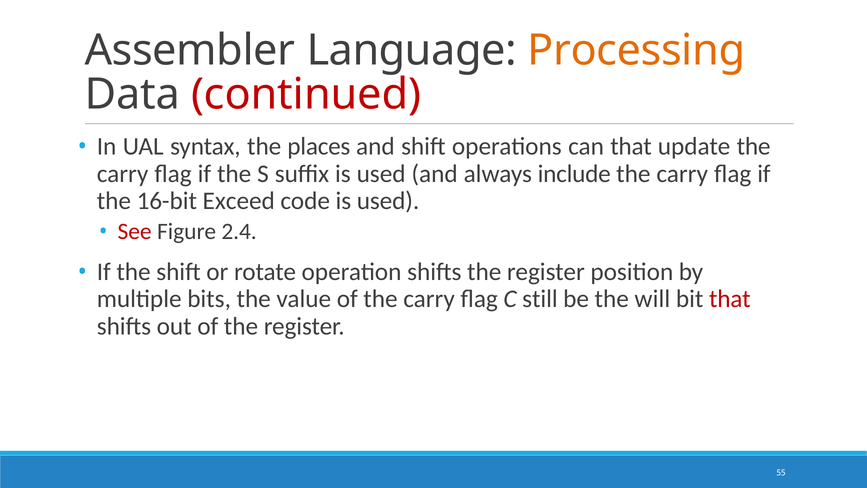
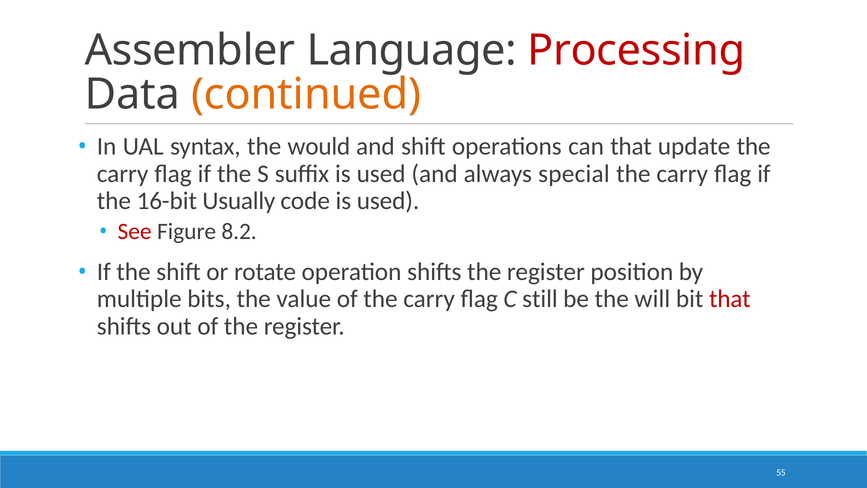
Processing colour: orange -> red
continued colour: red -> orange
places: places -> would
include: include -> special
Exceed: Exceed -> Usually
2.4: 2.4 -> 8.2
